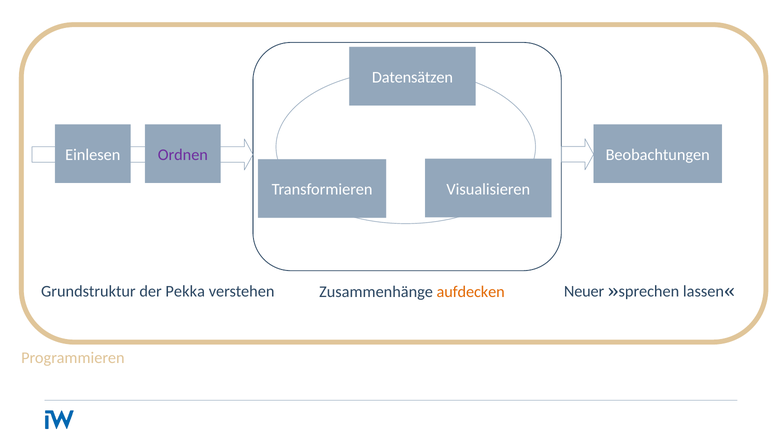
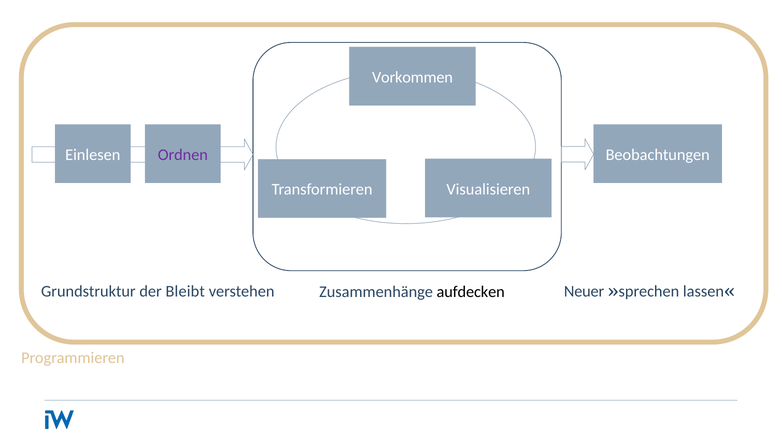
Datensätzen: Datensätzen -> Vorkommen
Pekka: Pekka -> Bleibt
aufdecken colour: orange -> black
